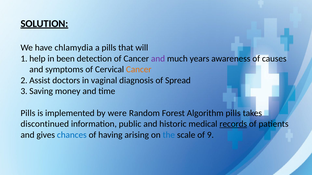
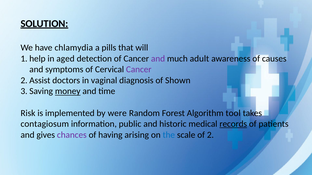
been: been -> aged
years: years -> adult
Cancer at (139, 70) colour: orange -> purple
Spread: Spread -> Shown
money underline: none -> present
Pills at (28, 113): Pills -> Risk
Algorithm pills: pills -> tool
discontinued: discontinued -> contagiosum
chances colour: blue -> purple
9: 9 -> 2
